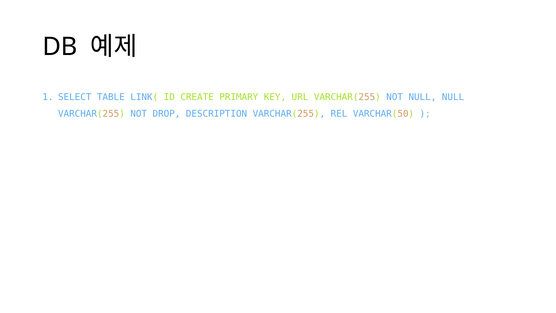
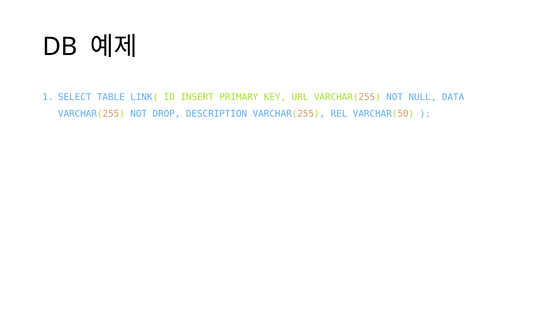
CREATE: CREATE -> INSERT
NULL NULL: NULL -> DATA
